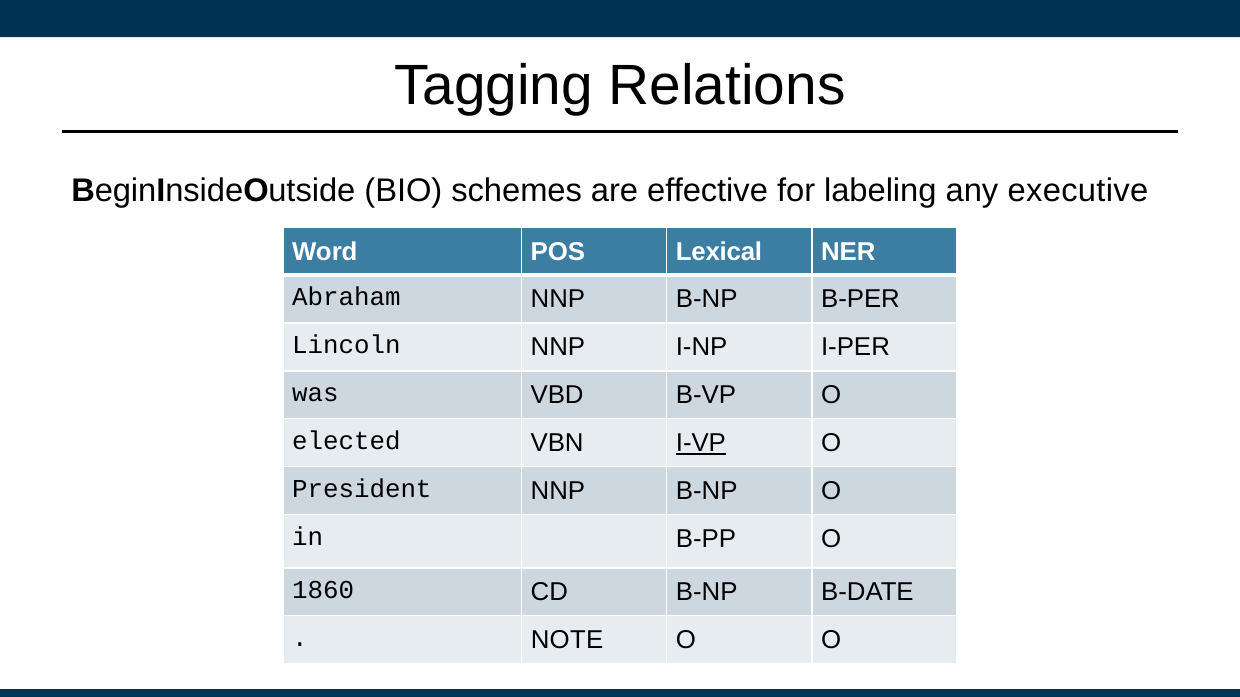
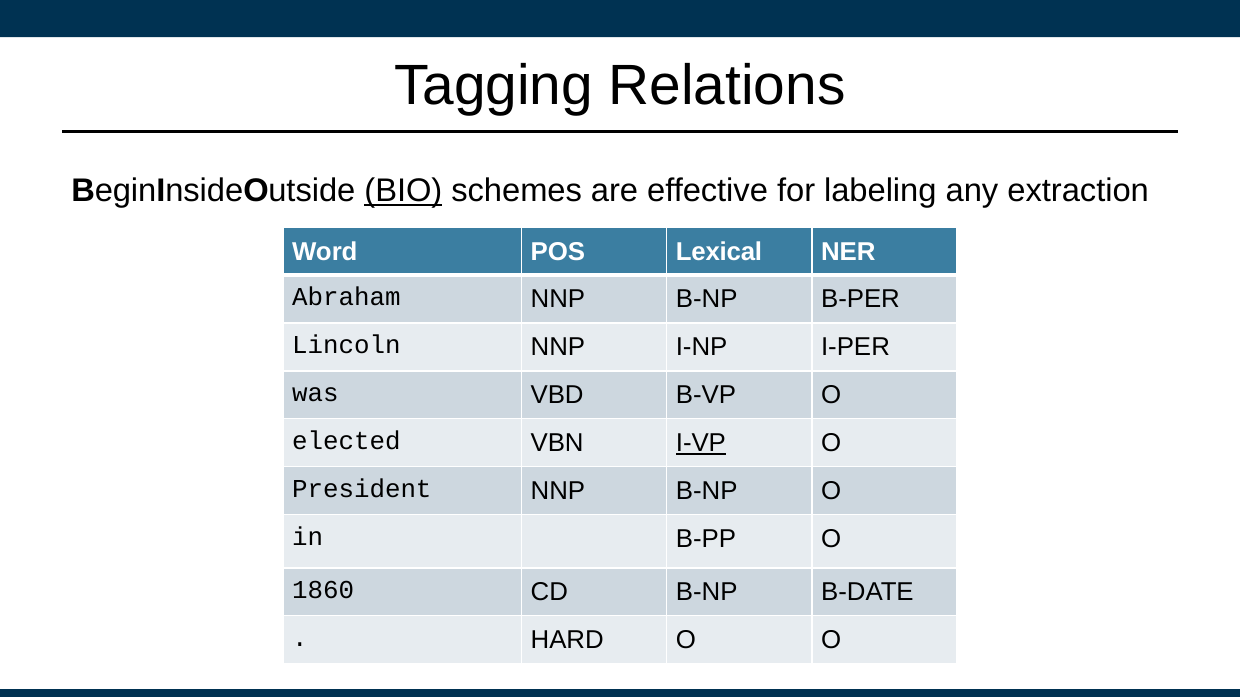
BIO underline: none -> present
executive: executive -> extraction
NOTE: NOTE -> HARD
